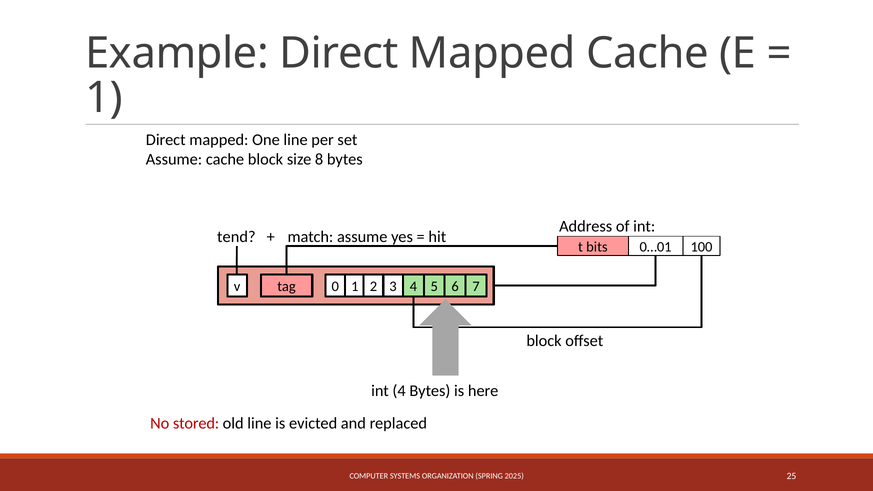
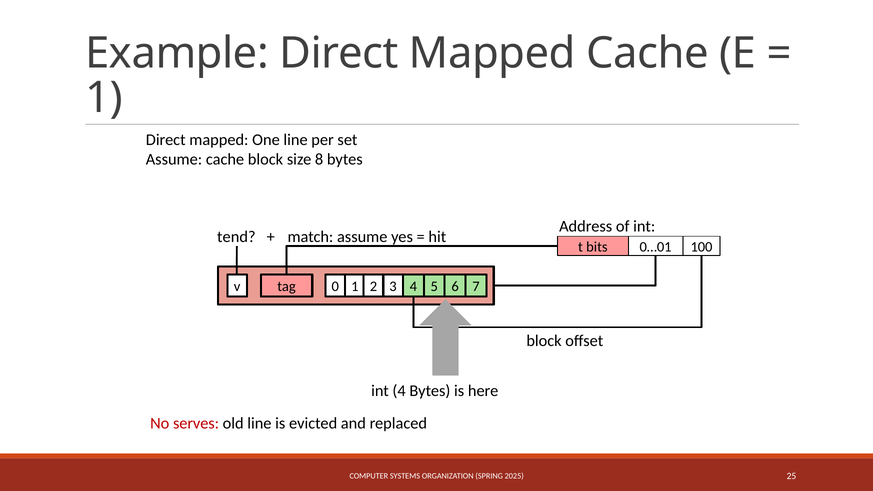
stored: stored -> serves
